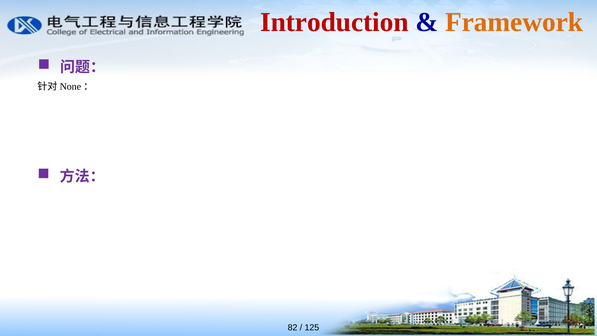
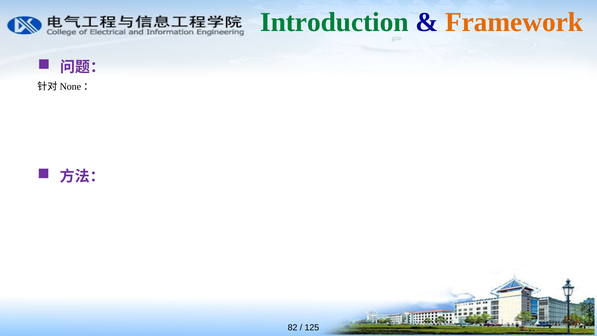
Introduction colour: red -> green
